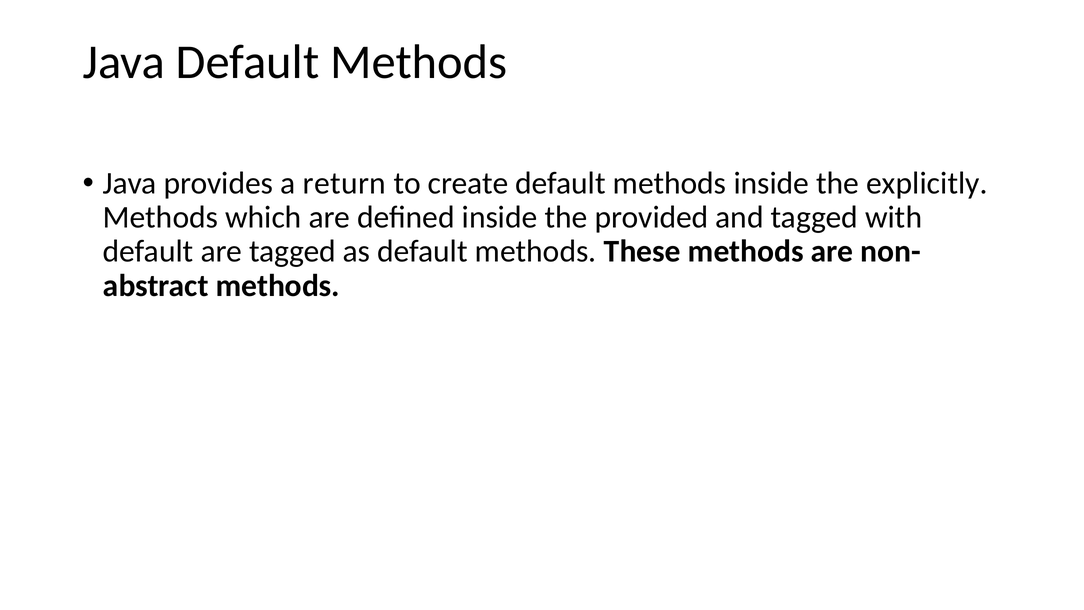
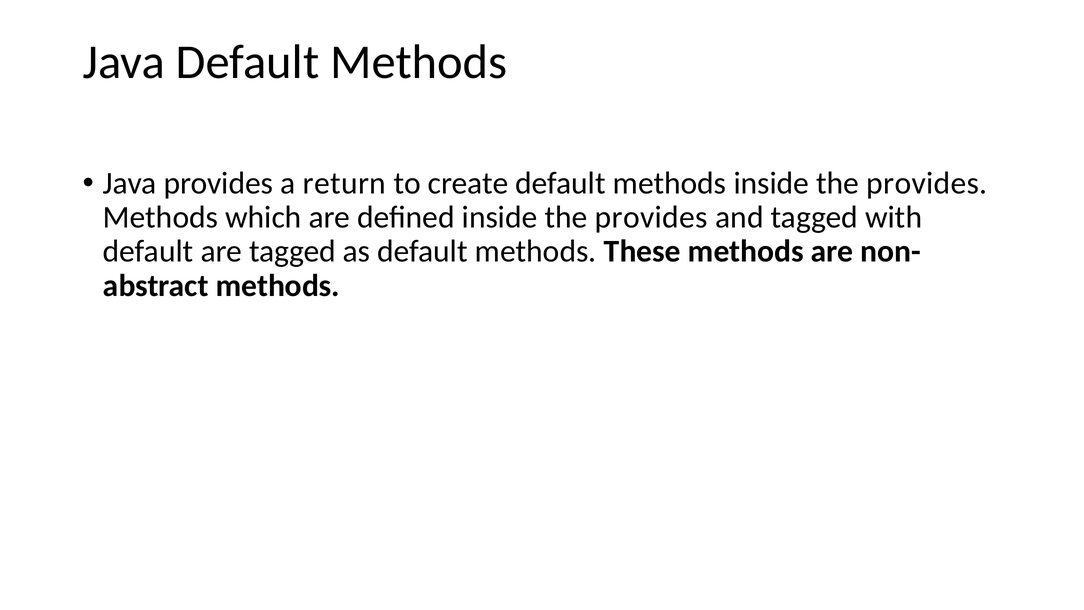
methods inside the explicitly: explicitly -> provides
defined inside the provided: provided -> provides
